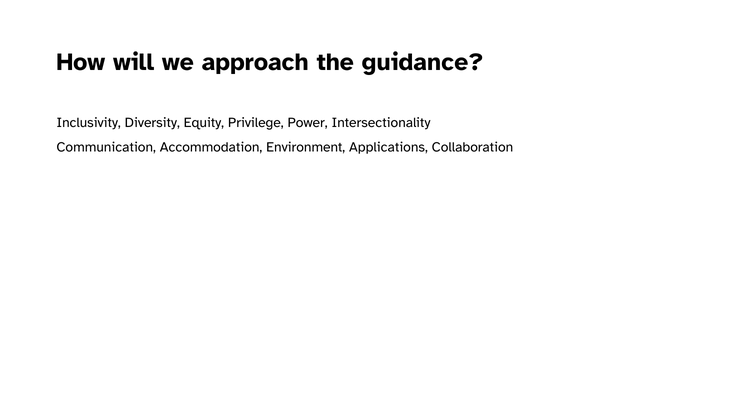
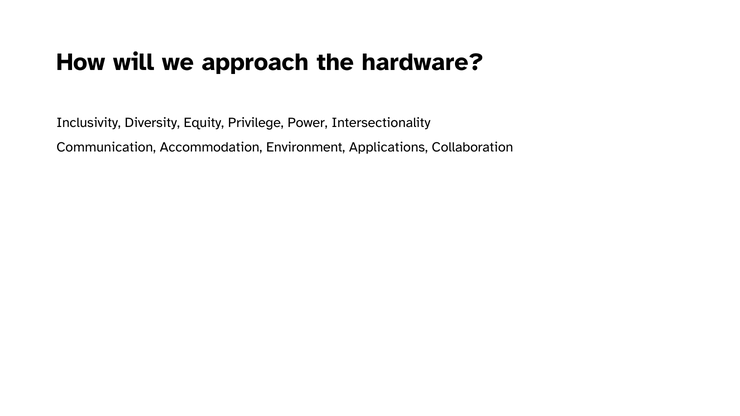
guidance: guidance -> hardware
